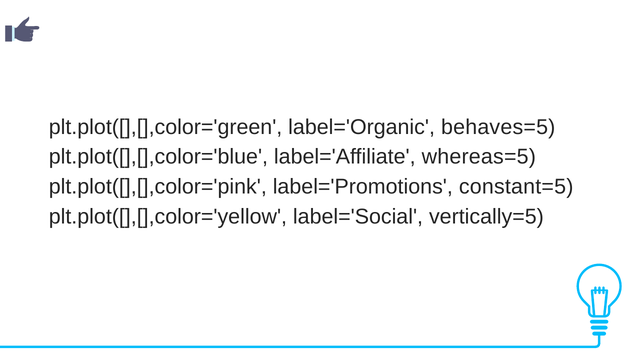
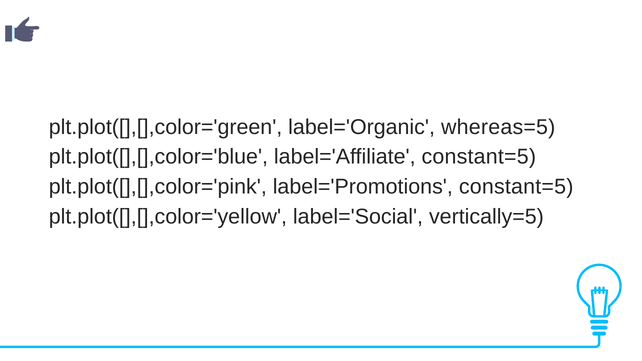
behaves=5: behaves=5 -> whereas=5
label='Affiliate whereas=5: whereas=5 -> constant=5
